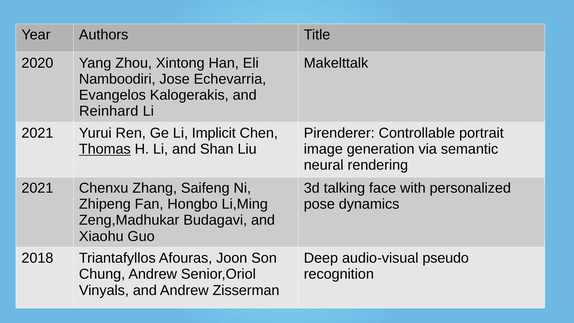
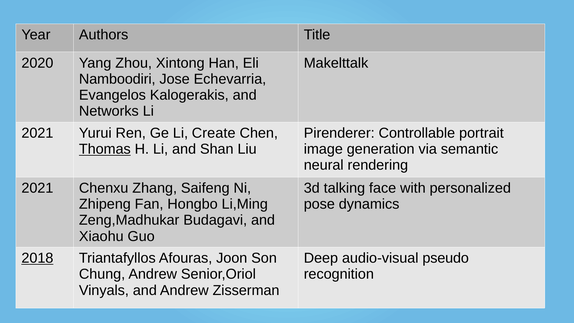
Reinhard: Reinhard -> Networks
Implicit: Implicit -> Create
2018 underline: none -> present
